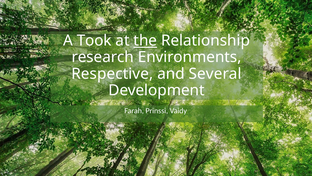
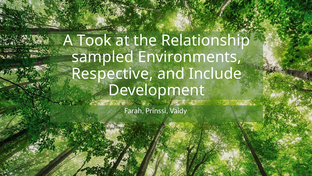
the underline: present -> none
research: research -> sampled
Several: Several -> Include
